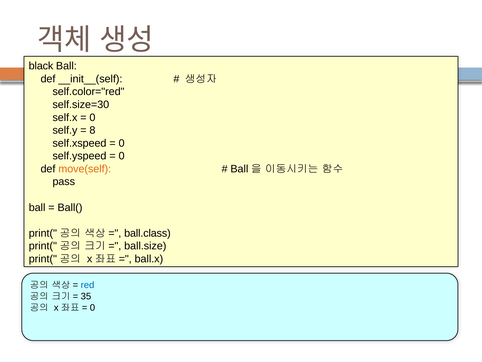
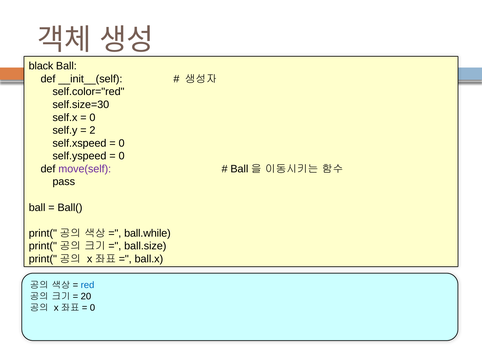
8: 8 -> 2
move(self colour: orange -> purple
ball.class: ball.class -> ball.while
35: 35 -> 20
